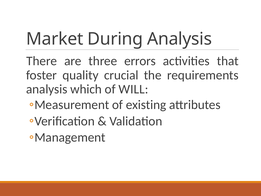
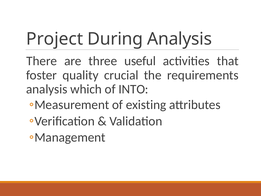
Market: Market -> Project
errors: errors -> useful
WILL: WILL -> INTO
